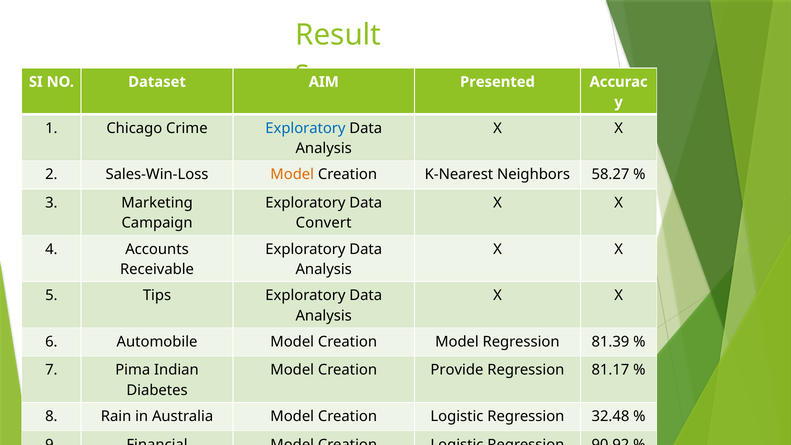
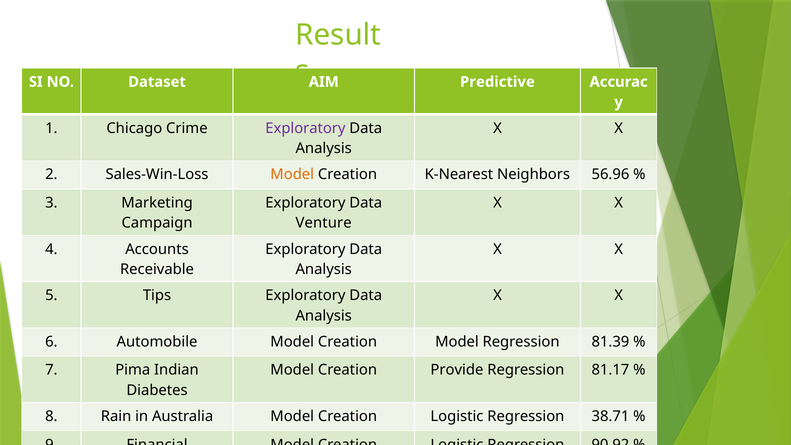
Presented: Presented -> Predictive
Exploratory at (305, 128) colour: blue -> purple
58.27: 58.27 -> 56.96
Convert: Convert -> Venture
32.48: 32.48 -> 38.71
